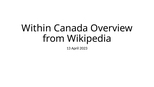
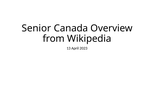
Within: Within -> Senior
